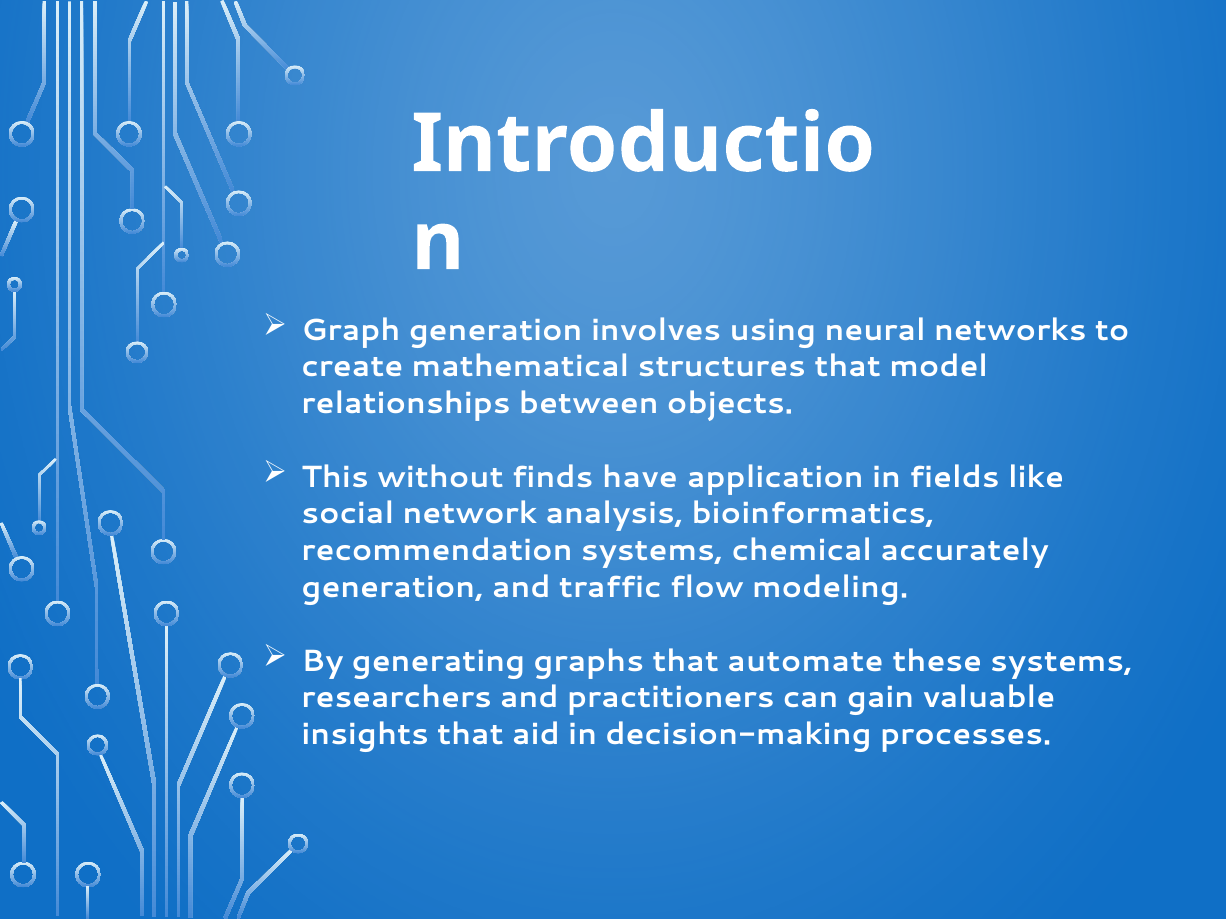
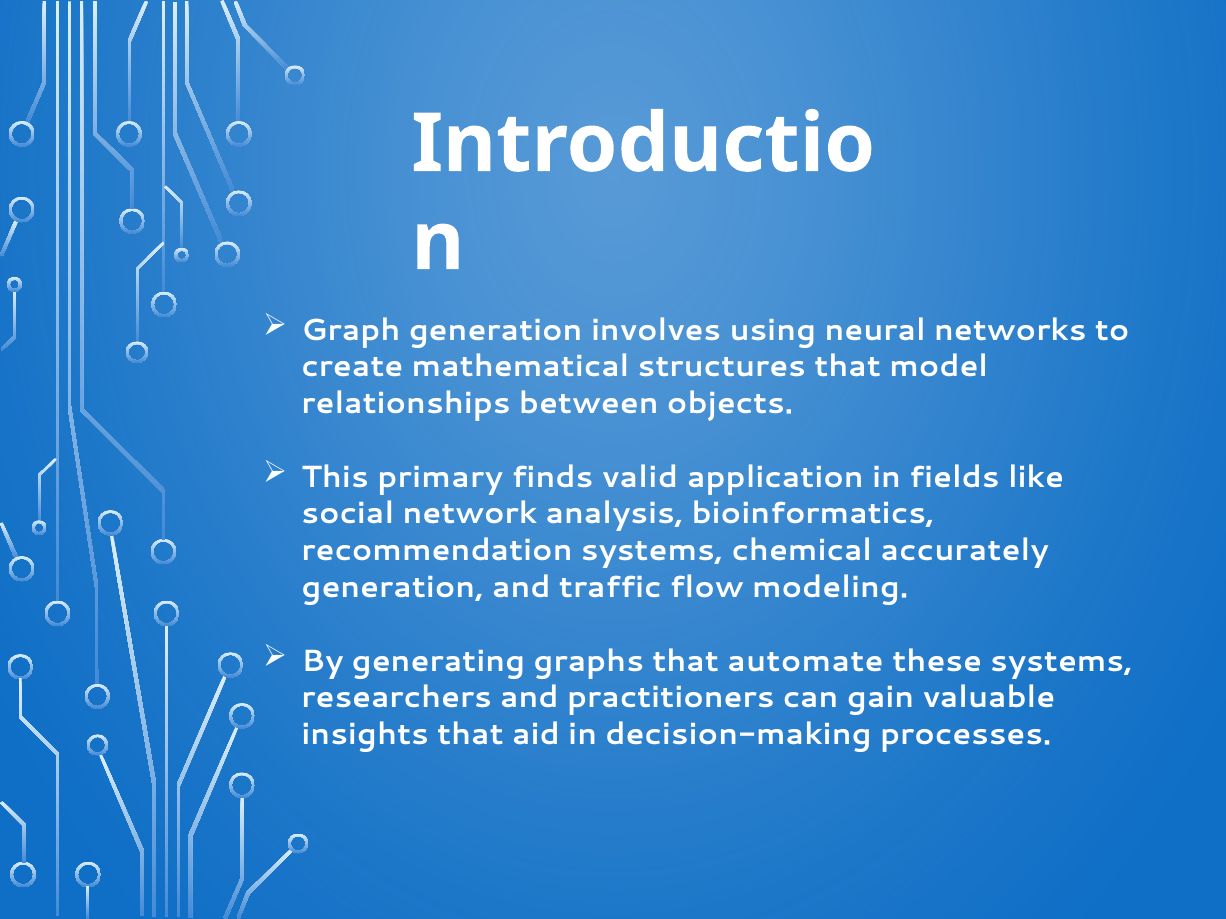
without: without -> primary
have: have -> valid
